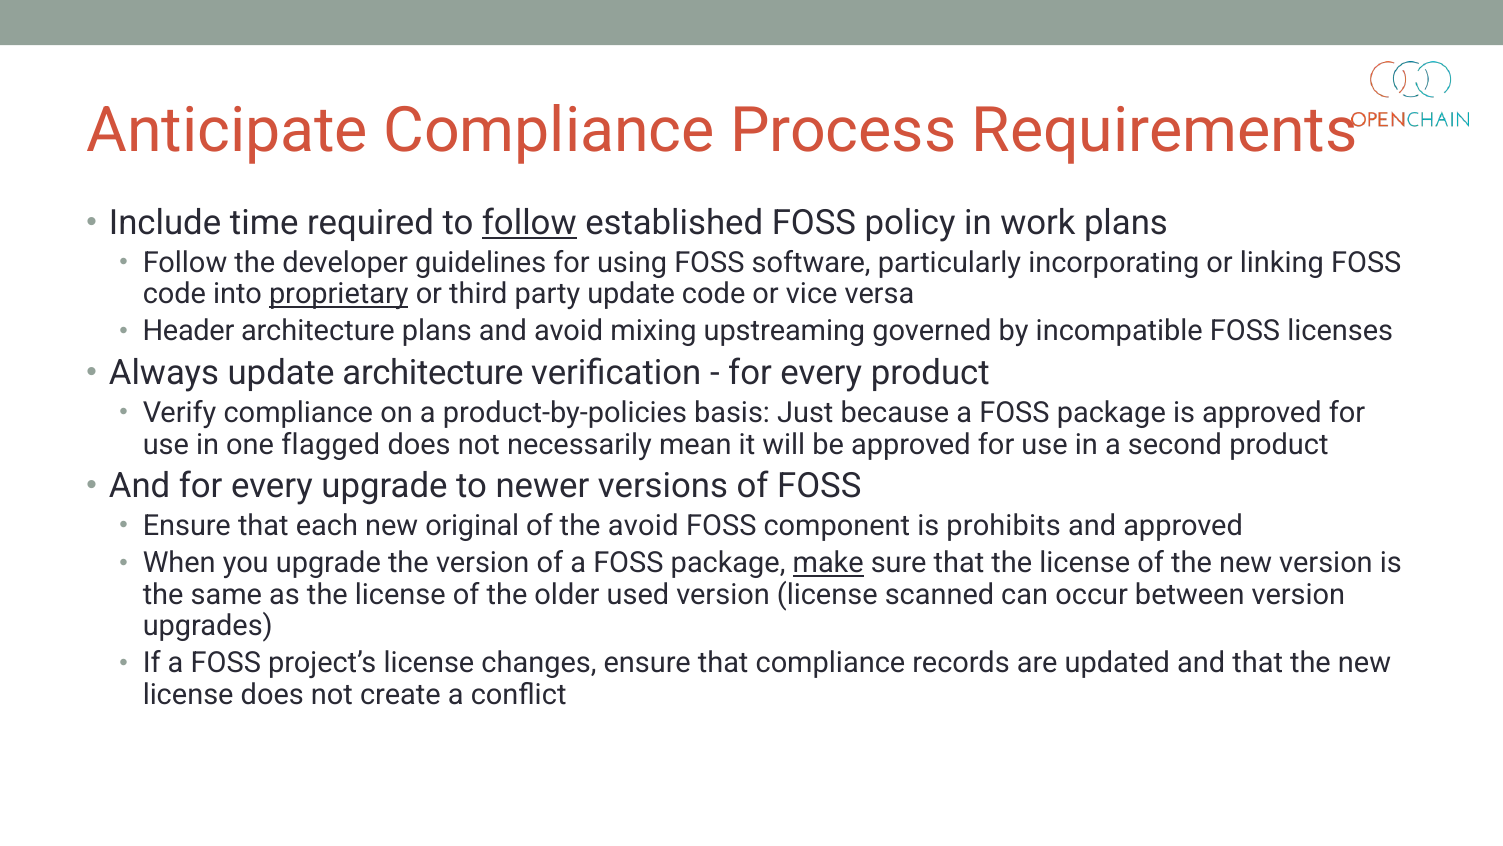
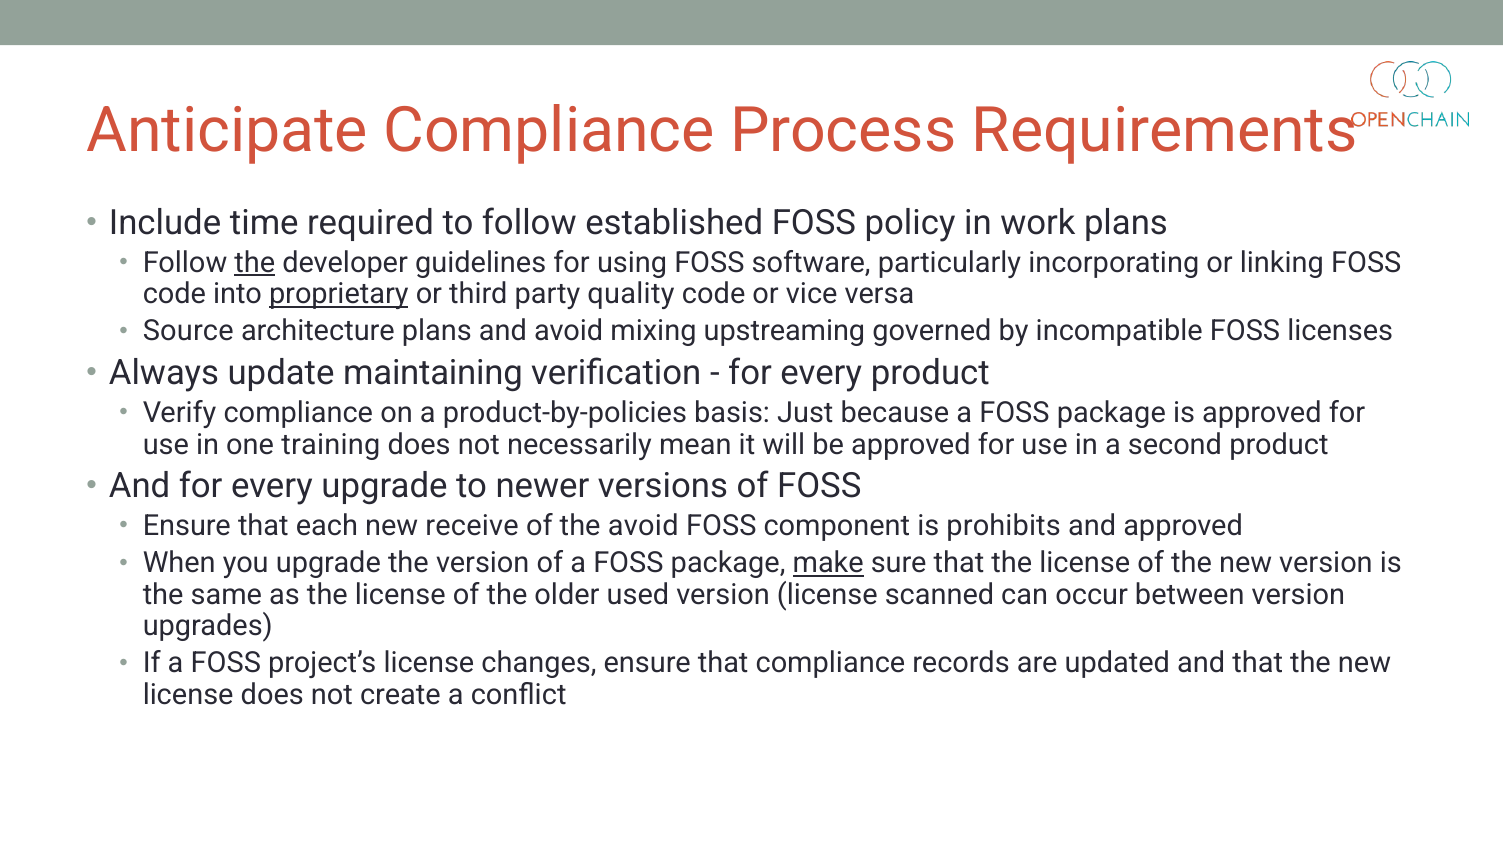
follow at (529, 222) underline: present -> none
the at (255, 263) underline: none -> present
party update: update -> quality
Header: Header -> Source
update architecture: architecture -> maintaining
flagged: flagged -> training
original: original -> receive
